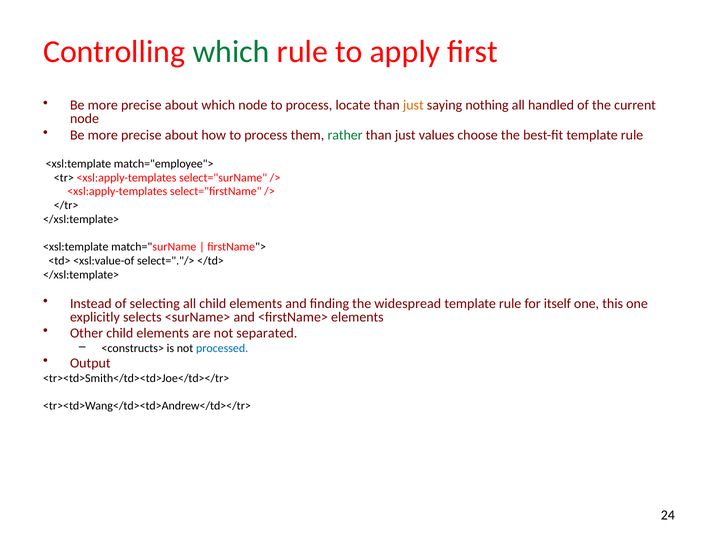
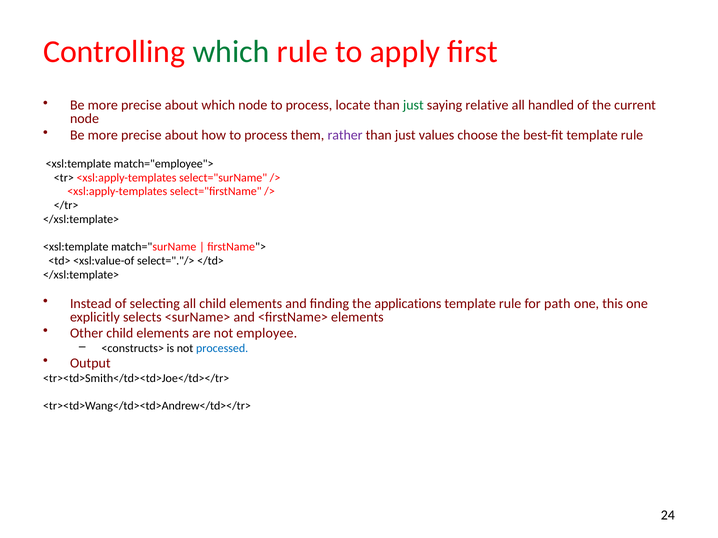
just at (413, 105) colour: orange -> green
nothing: nothing -> relative
rather colour: green -> purple
widespread: widespread -> applications
itself: itself -> path
separated: separated -> employee
